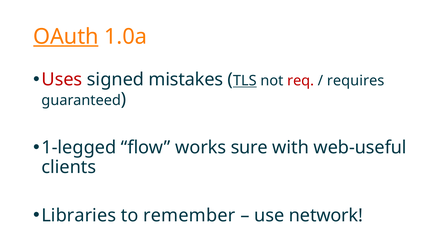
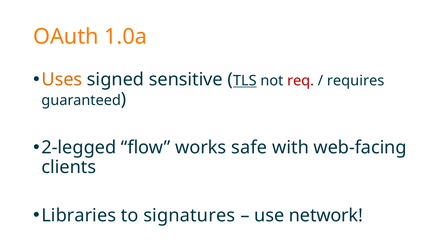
OAuth underline: present -> none
Uses colour: red -> orange
mistakes: mistakes -> sensitive
1-legged: 1-legged -> 2-legged
sure: sure -> safe
web-useful: web-useful -> web-facing
remember: remember -> signatures
